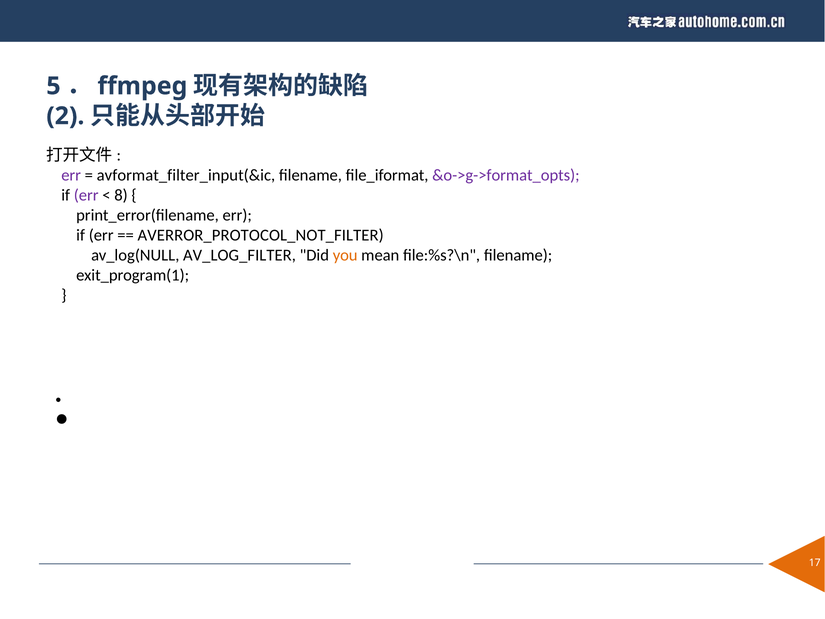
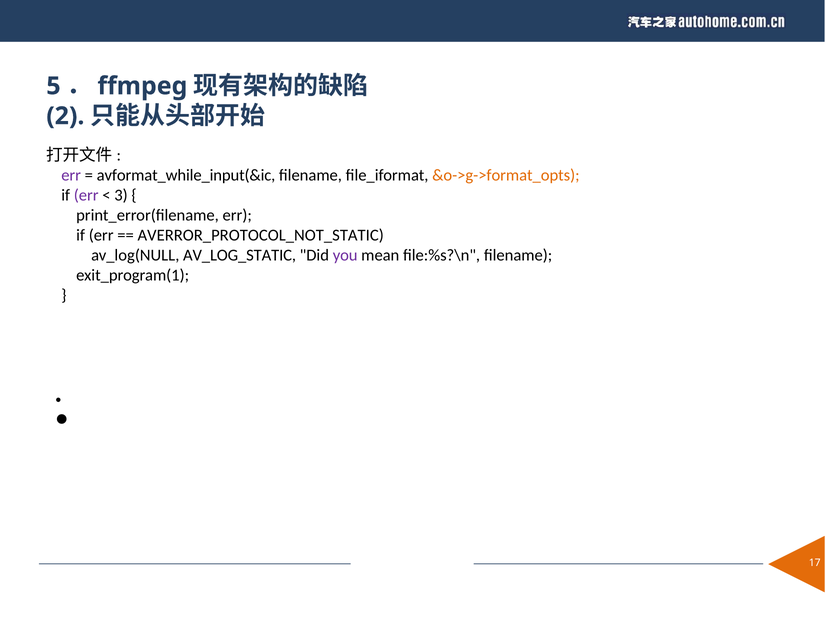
avformat_filter_input(&ic: avformat_filter_input(&ic -> avformat_while_input(&ic
&o->g->format_opts colour: purple -> orange
8: 8 -> 3
AVERROR_PROTOCOL_NOT_FILTER: AVERROR_PROTOCOL_NOT_FILTER -> AVERROR_PROTOCOL_NOT_STATIC
AV_LOG_FILTER: AV_LOG_FILTER -> AV_LOG_STATIC
you colour: orange -> purple
